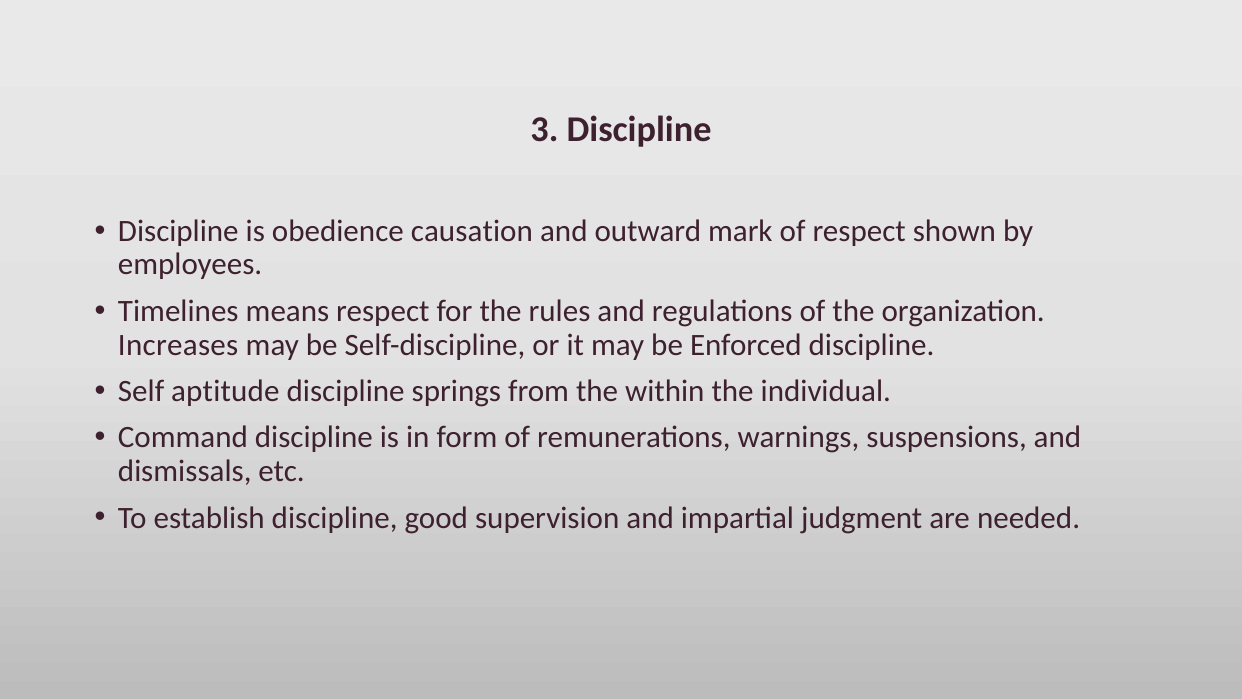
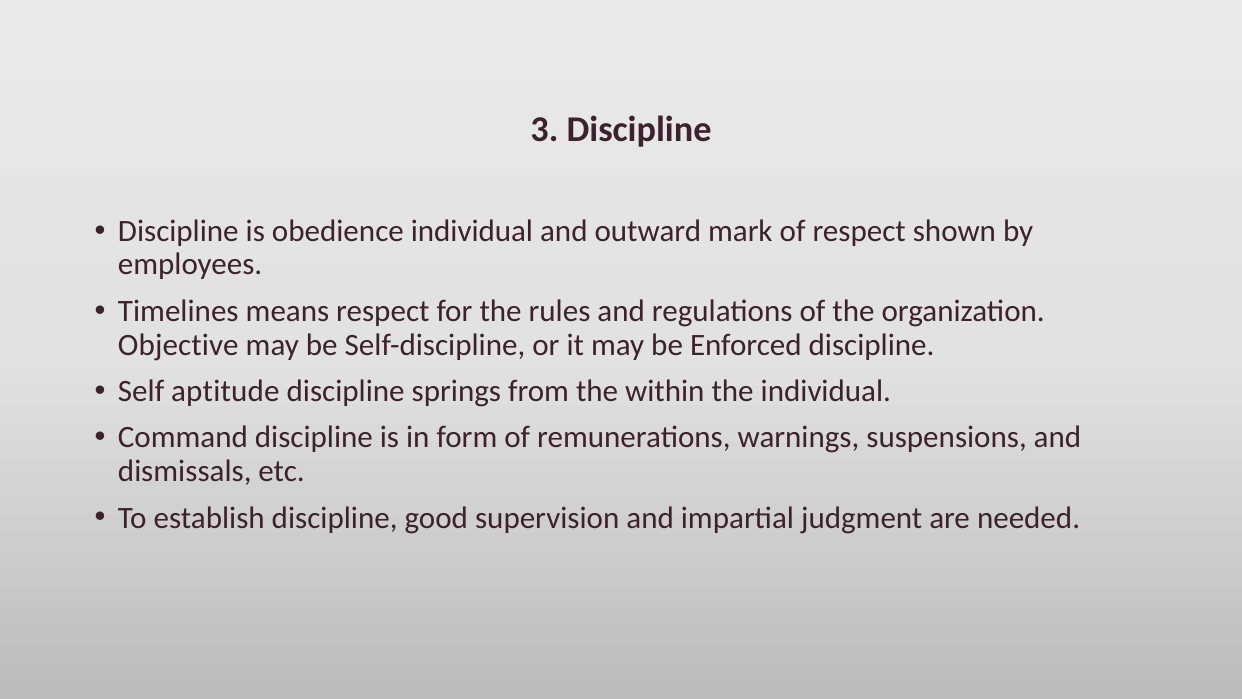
obedience causation: causation -> individual
Increases: Increases -> Objective
